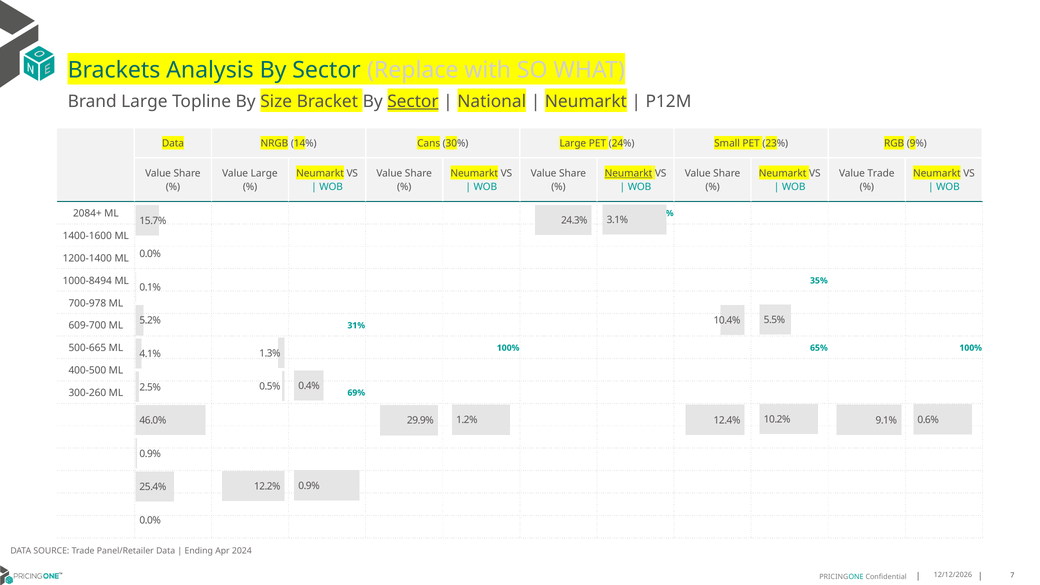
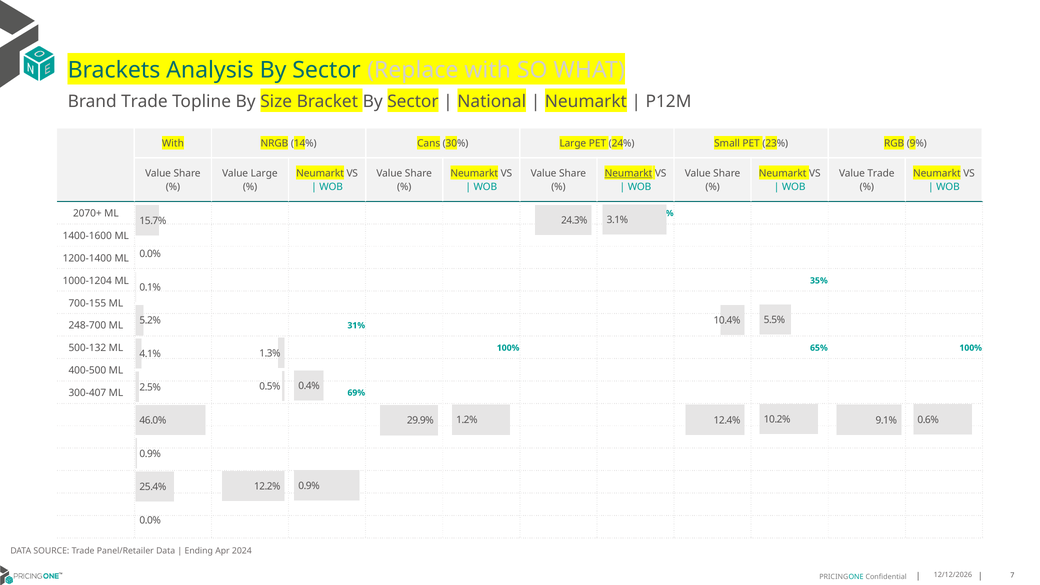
Brand Large: Large -> Trade
Sector at (413, 101) underline: present -> none
Data at (173, 143): Data -> With
2084+: 2084+ -> 2070+
1000-8494: 1000-8494 -> 1000-1204
700-978: 700-978 -> 700-155
609-700: 609-700 -> 248-700
500-665: 500-665 -> 500-132
300-260: 300-260 -> 300-407
